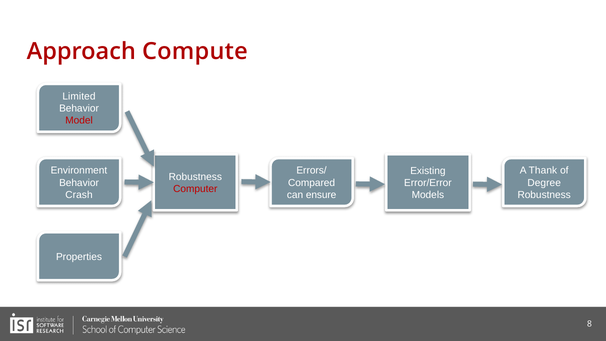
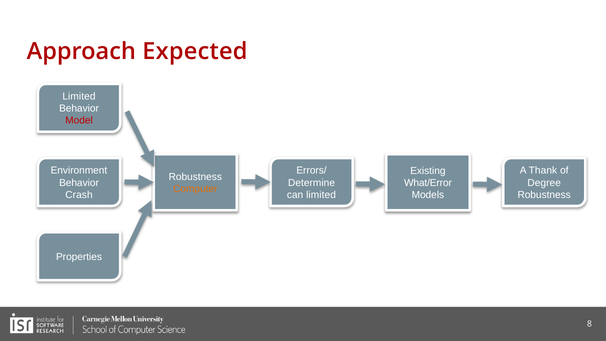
Compute: Compute -> Expected
Compared: Compared -> Determine
Error/Error: Error/Error -> What/Error
Computer colour: red -> orange
can ensure: ensure -> limited
